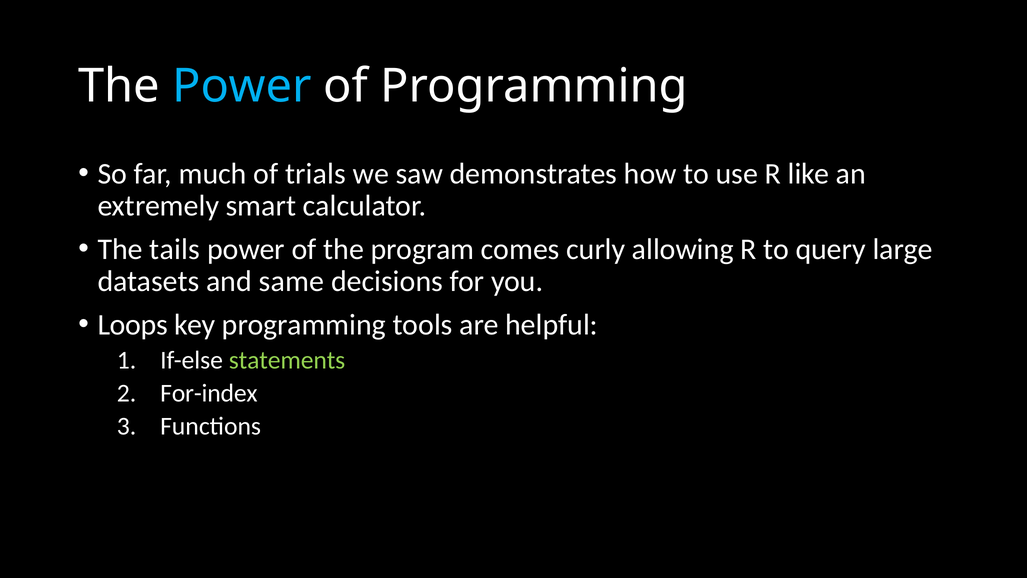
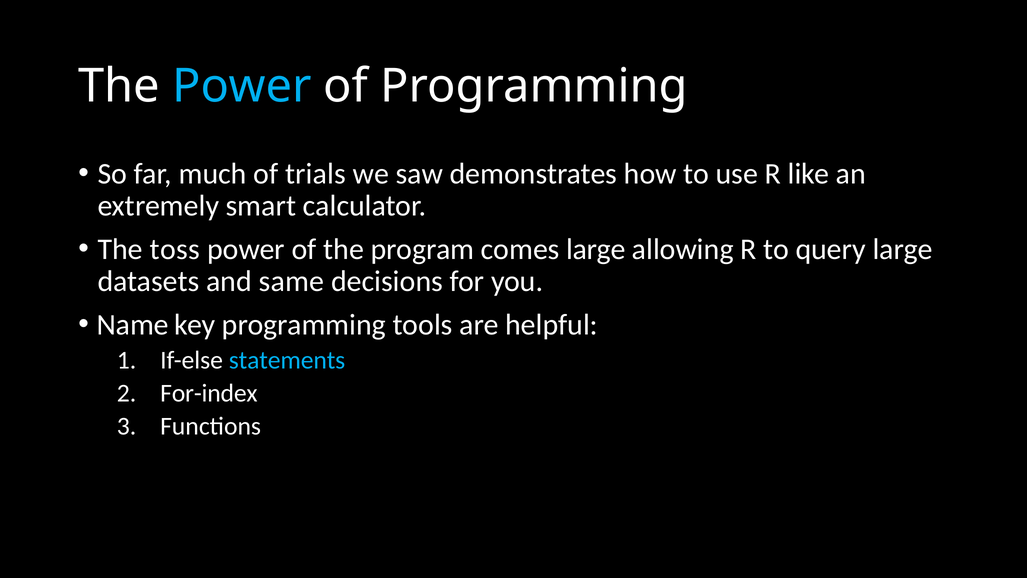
tails: tails -> toss
comes curly: curly -> large
Loops: Loops -> Name
statements colour: light green -> light blue
